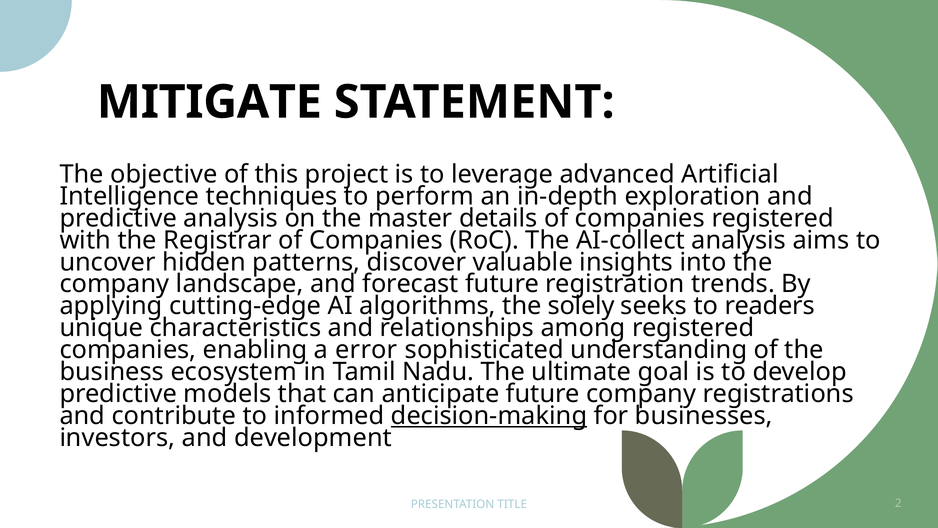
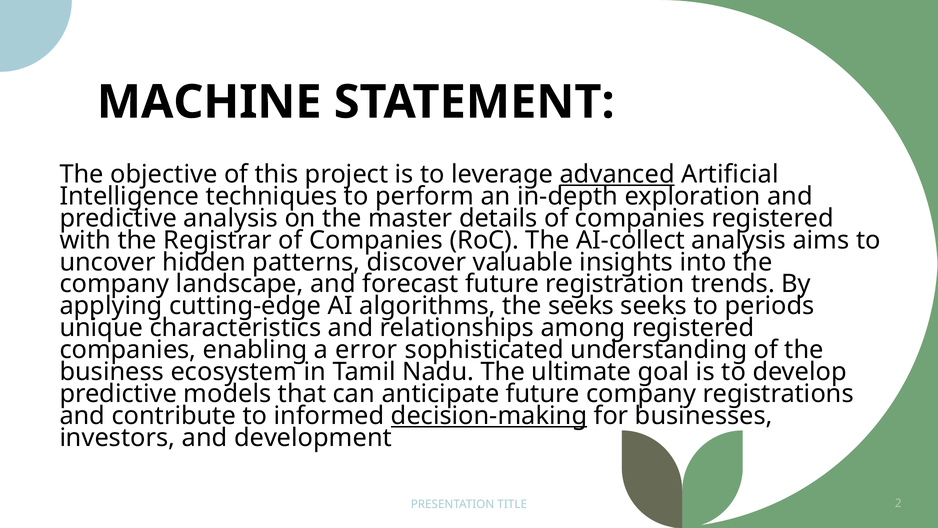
MITIGATE: MITIGATE -> MACHINE
advanced underline: none -> present
the solely: solely -> seeks
readers: readers -> periods
